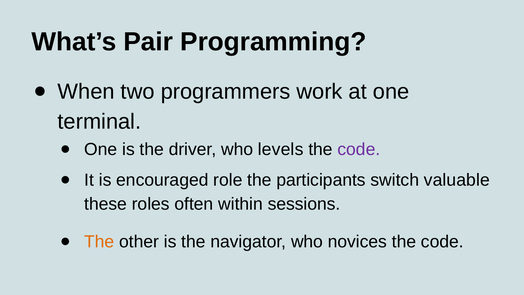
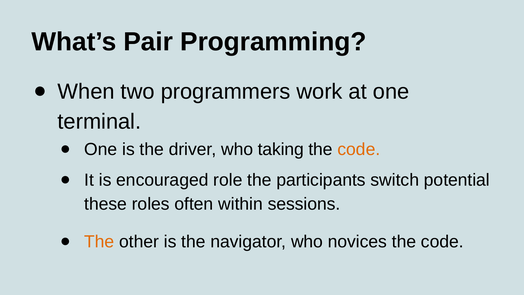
levels: levels -> taking
code at (359, 149) colour: purple -> orange
valuable: valuable -> potential
